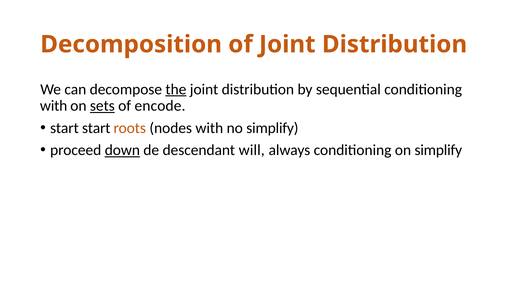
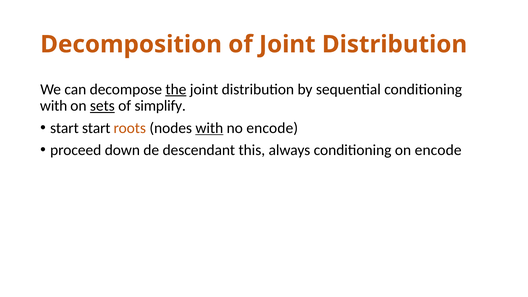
encode: encode -> simplify
with at (209, 128) underline: none -> present
no simplify: simplify -> encode
down underline: present -> none
will: will -> this
on simplify: simplify -> encode
